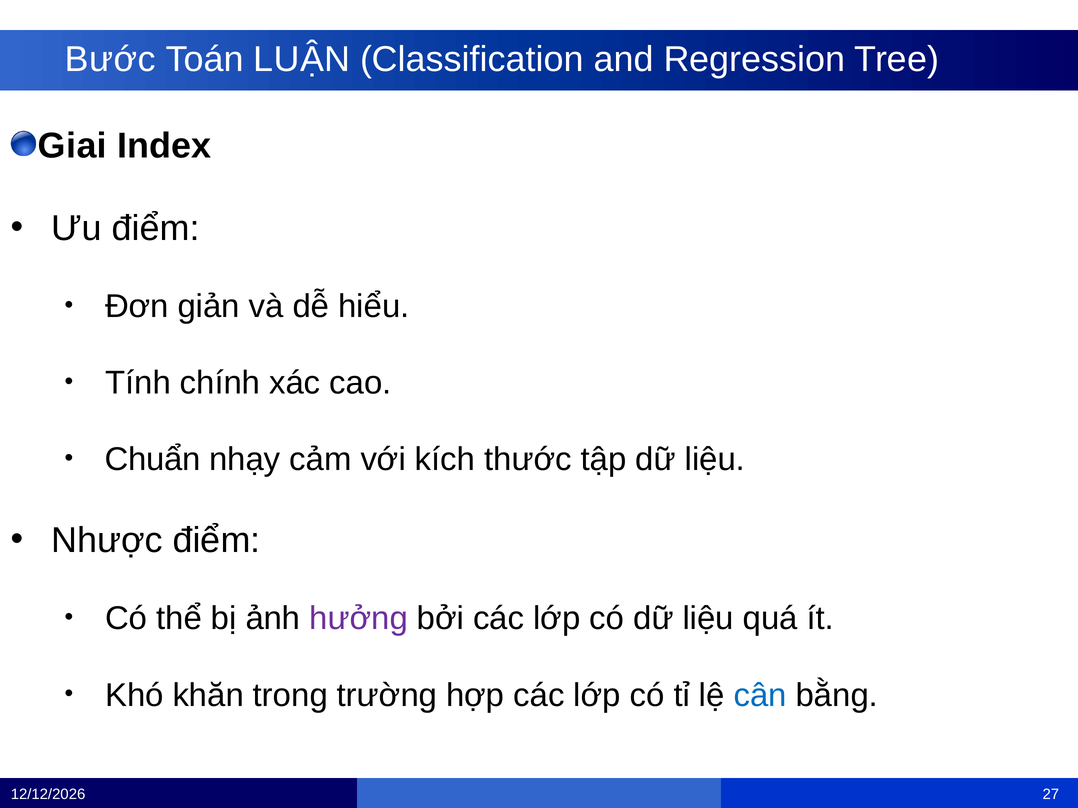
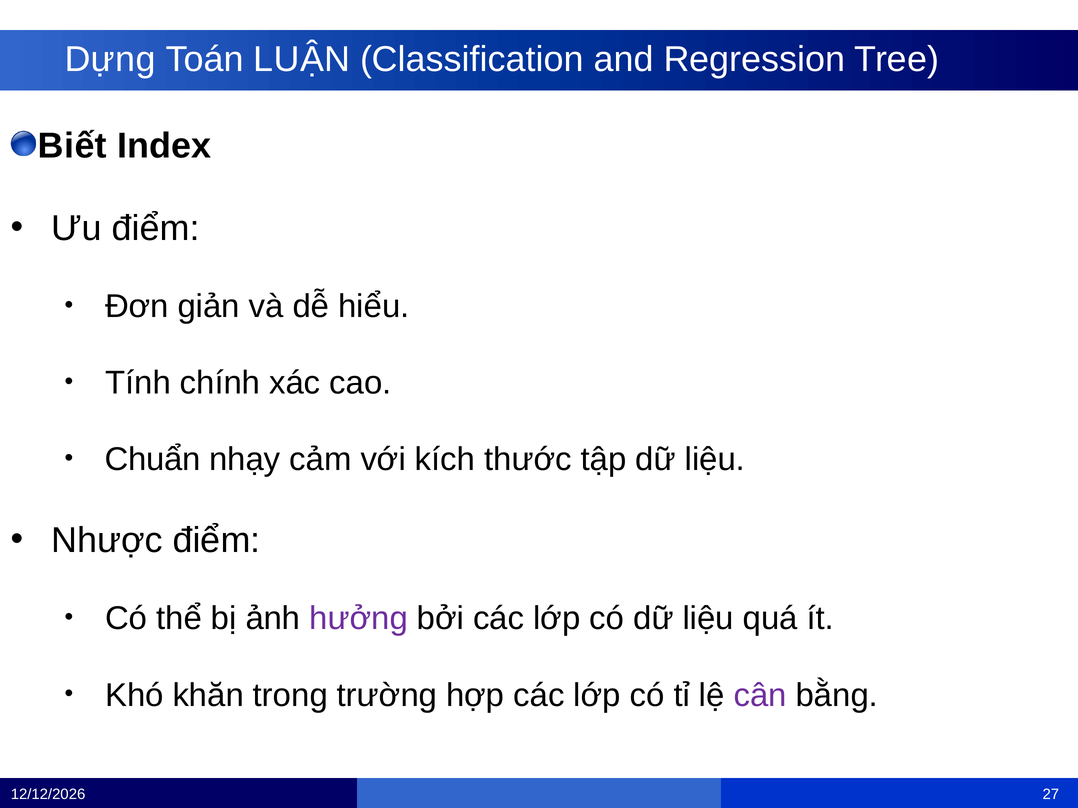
Bước: Bước -> Dựng
Giai: Giai -> Biết
cân colour: blue -> purple
